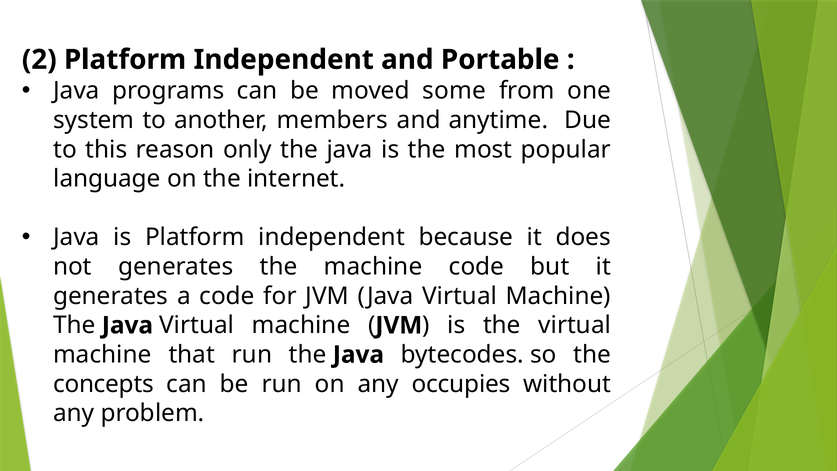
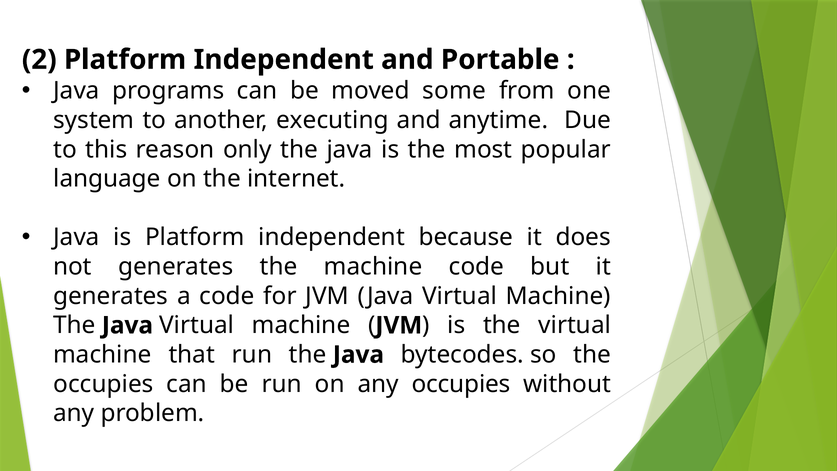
members: members -> executing
concepts at (104, 384): concepts -> occupies
